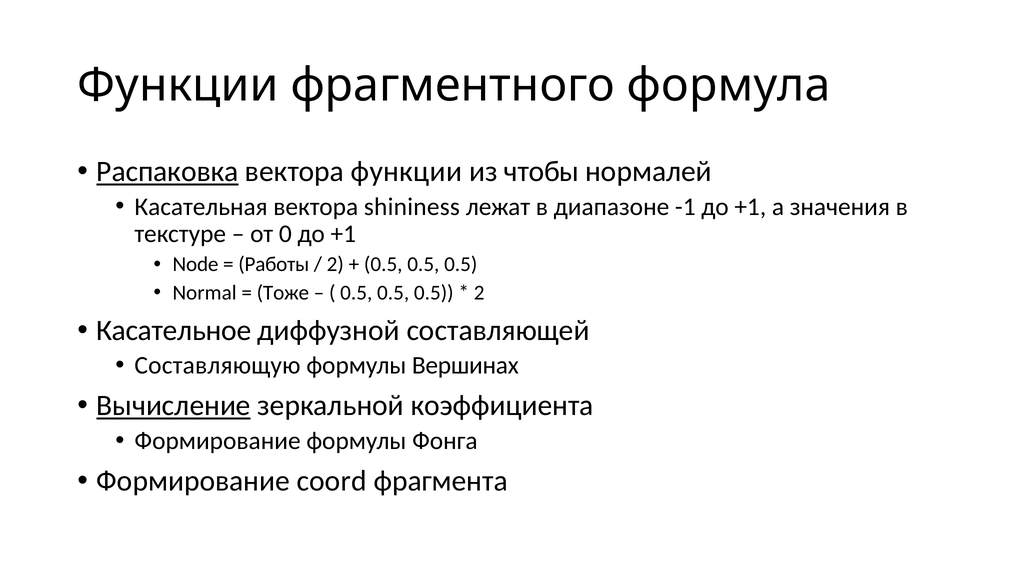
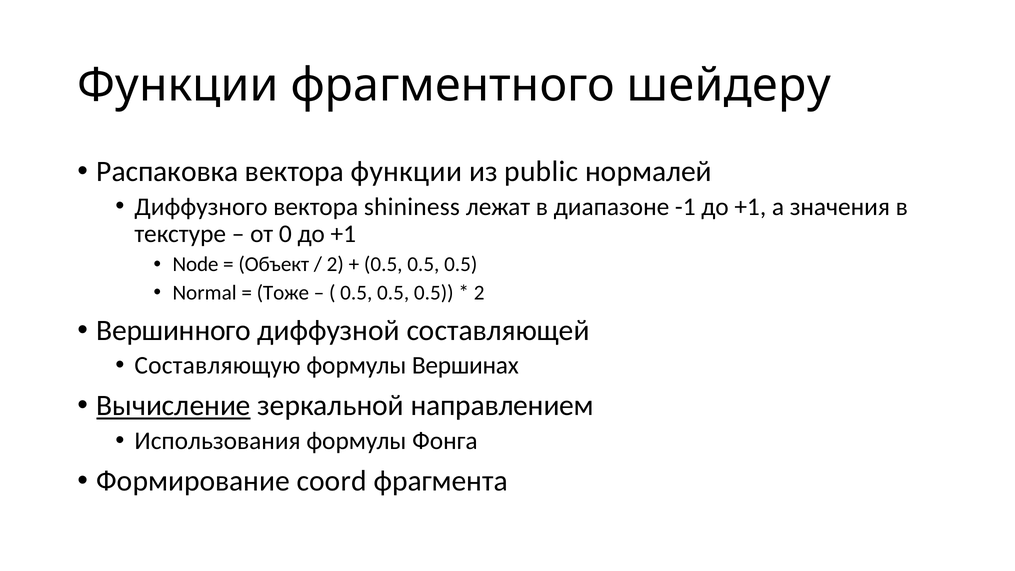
формула: формула -> шейдеру
Распаковка underline: present -> none
чтобы: чтобы -> public
Касательная: Касательная -> Диффузного
Работы: Работы -> Объект
Касательное: Касательное -> Вершинного
коэффициента: коэффициента -> направлением
Формирование at (218, 441): Формирование -> Использования
